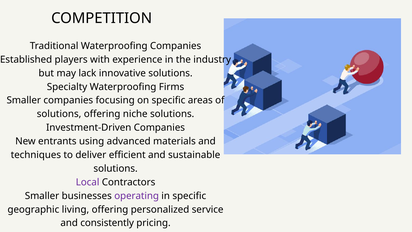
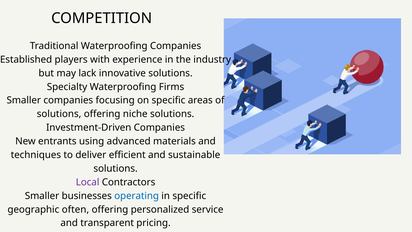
operating colour: purple -> blue
living: living -> often
consistently: consistently -> transparent
